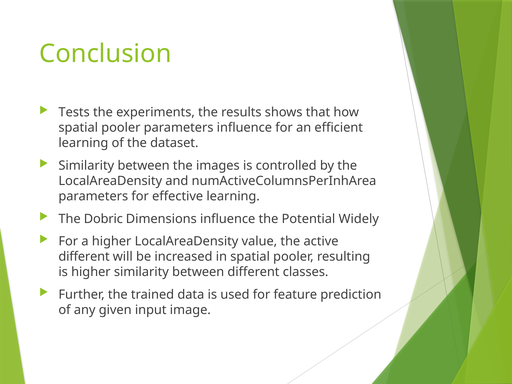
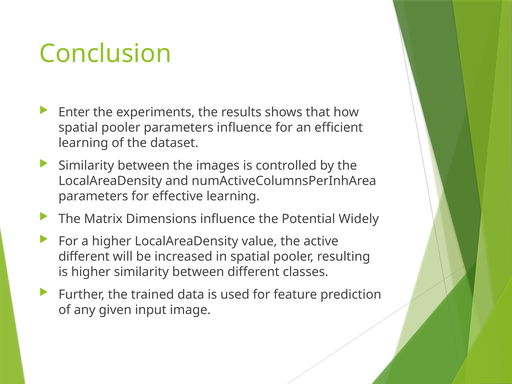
Tests: Tests -> Enter
Dobric: Dobric -> Matrix
